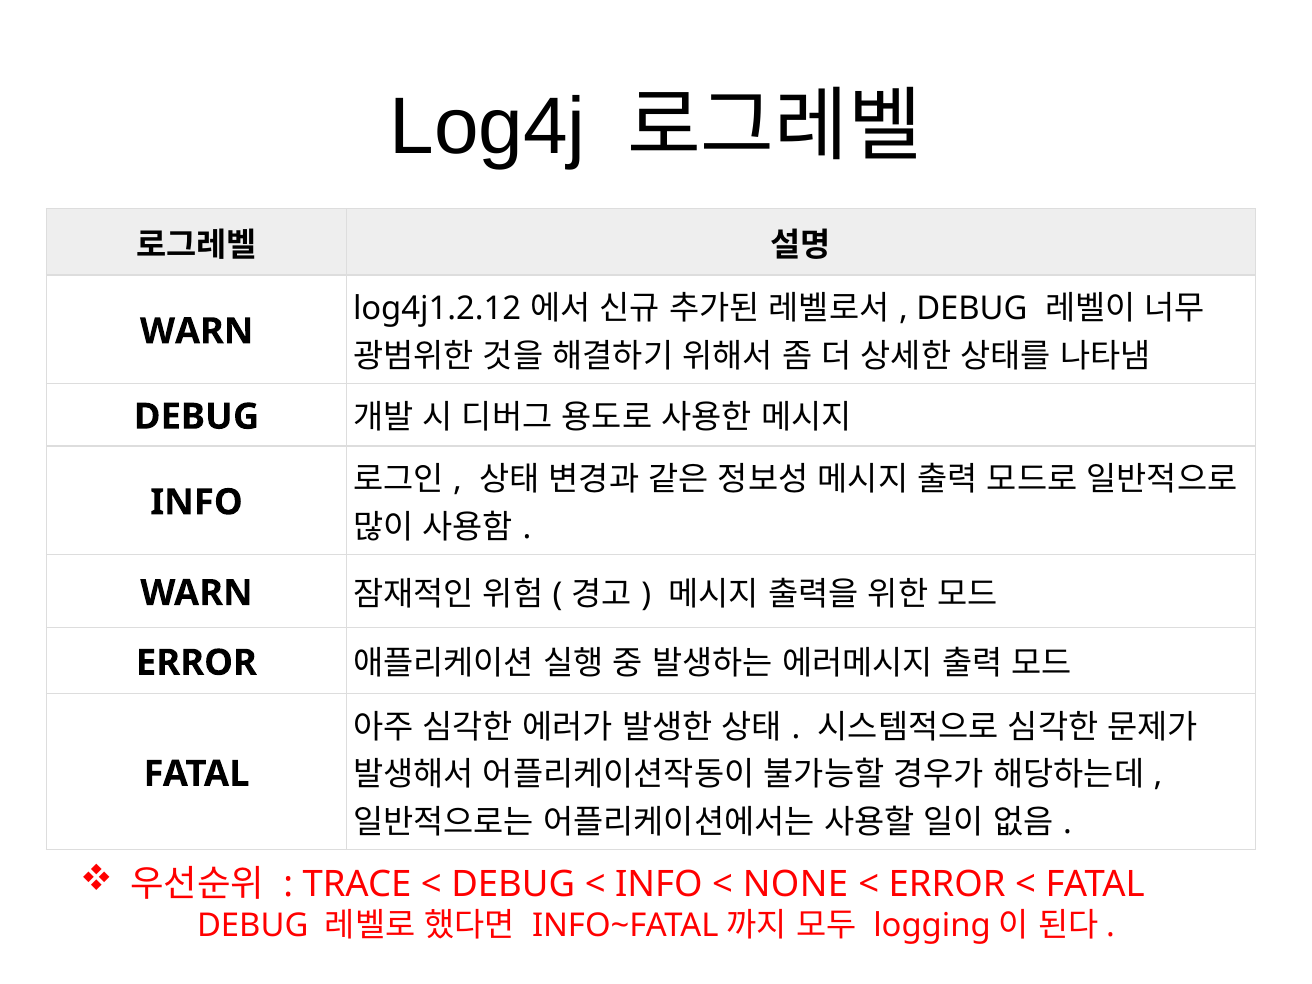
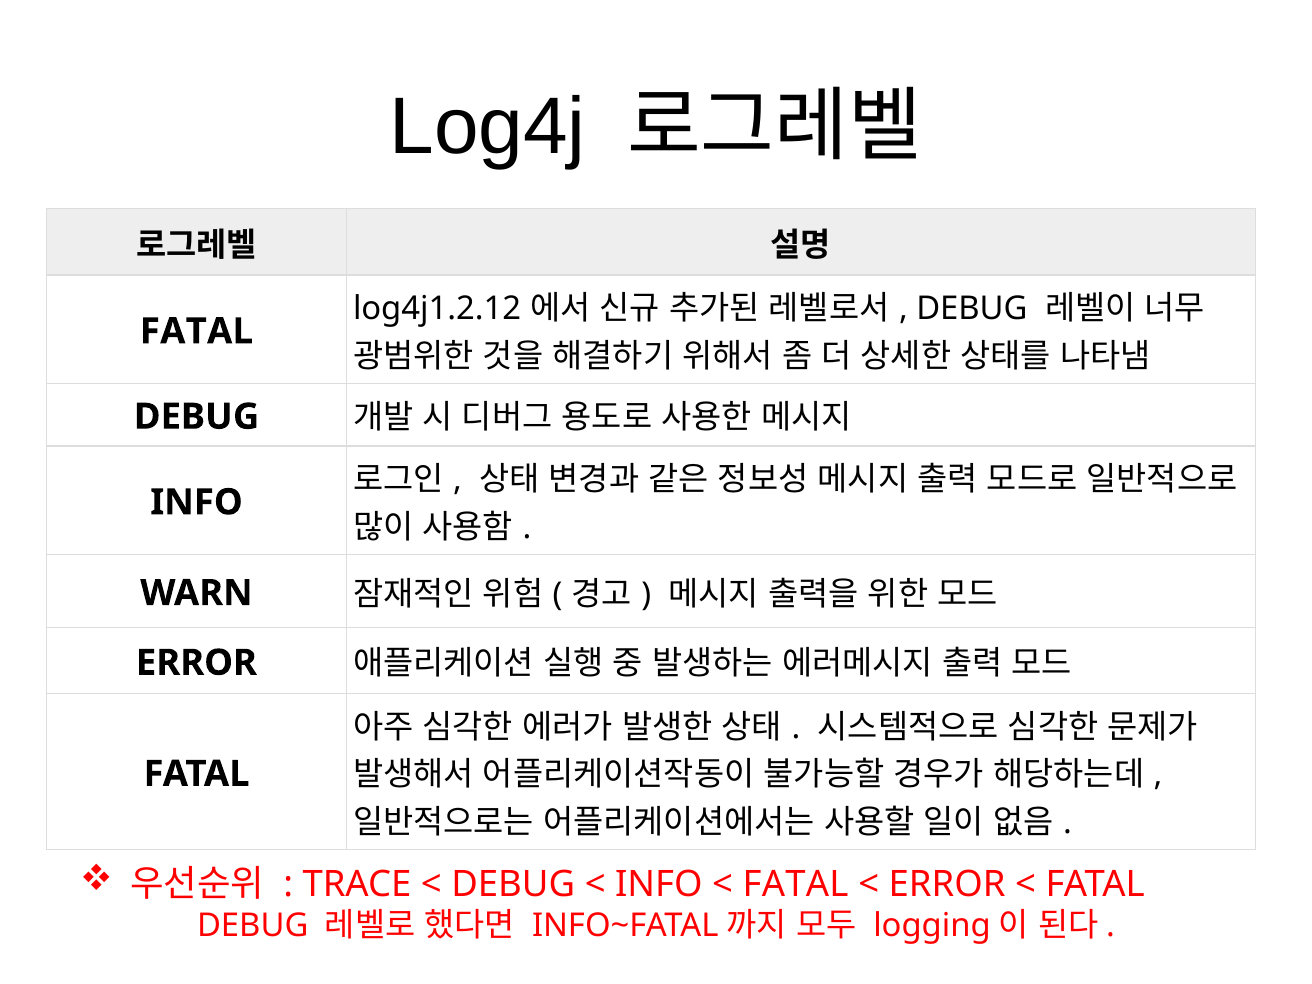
WARN at (197, 331): WARN -> FATAL
NONE at (796, 885): NONE -> FATAL
